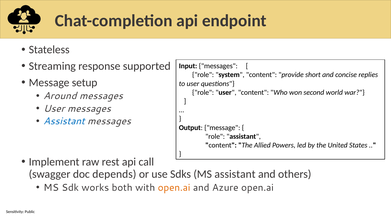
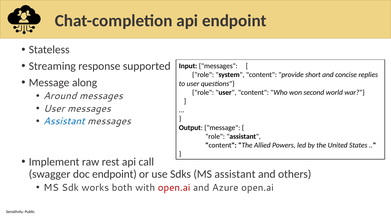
setup: setup -> along
doc depends: depends -> endpoint
open.ai at (174, 188) colour: orange -> red
